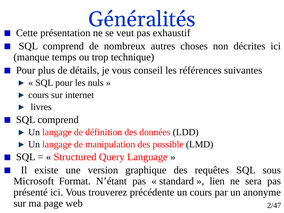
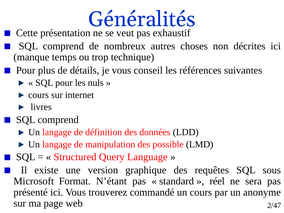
lien: lien -> réel
précédente: précédente -> commandé
